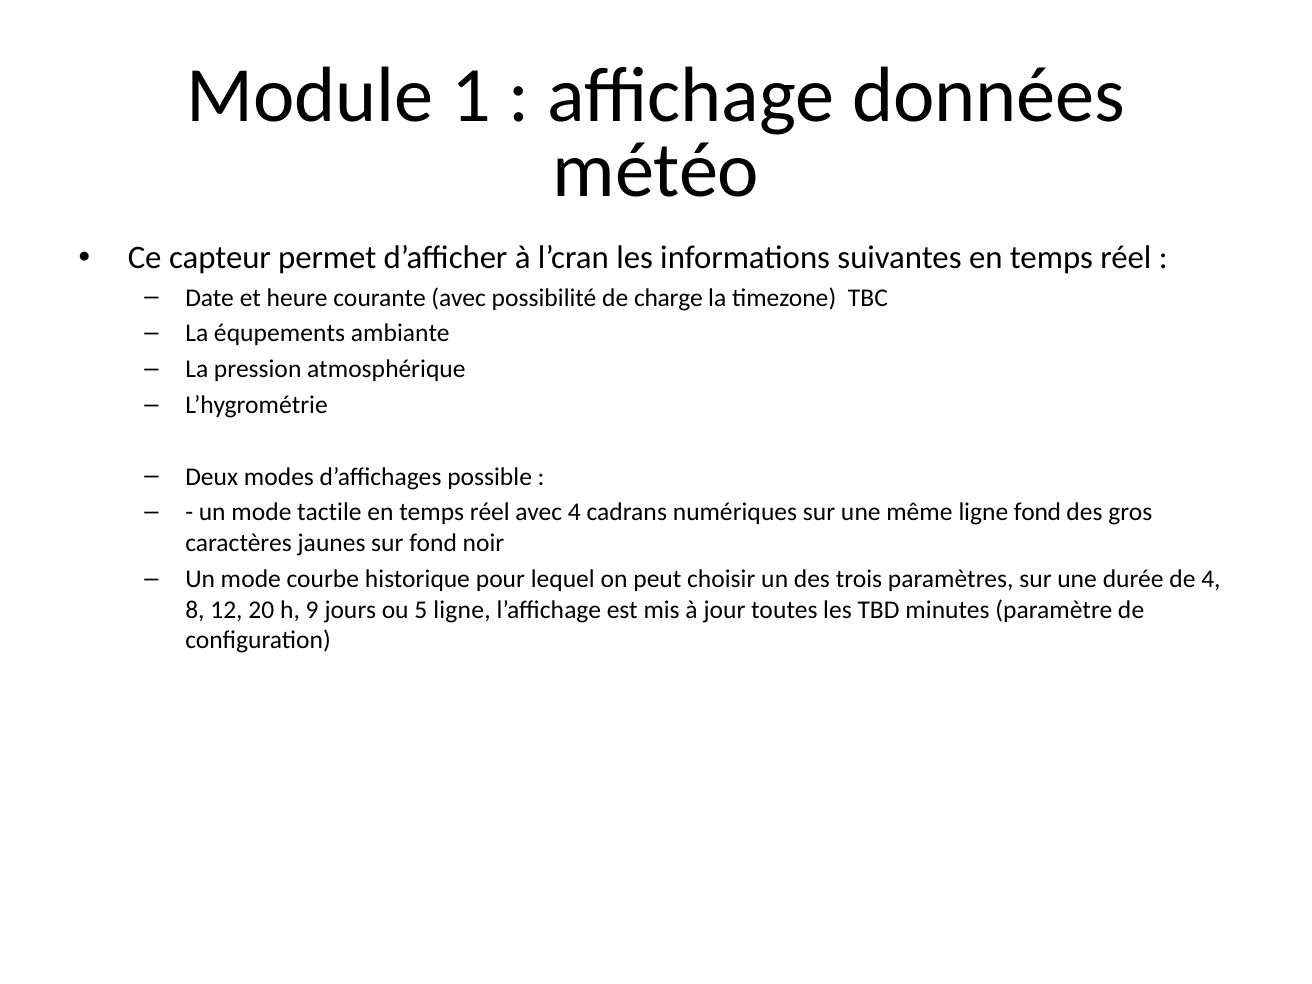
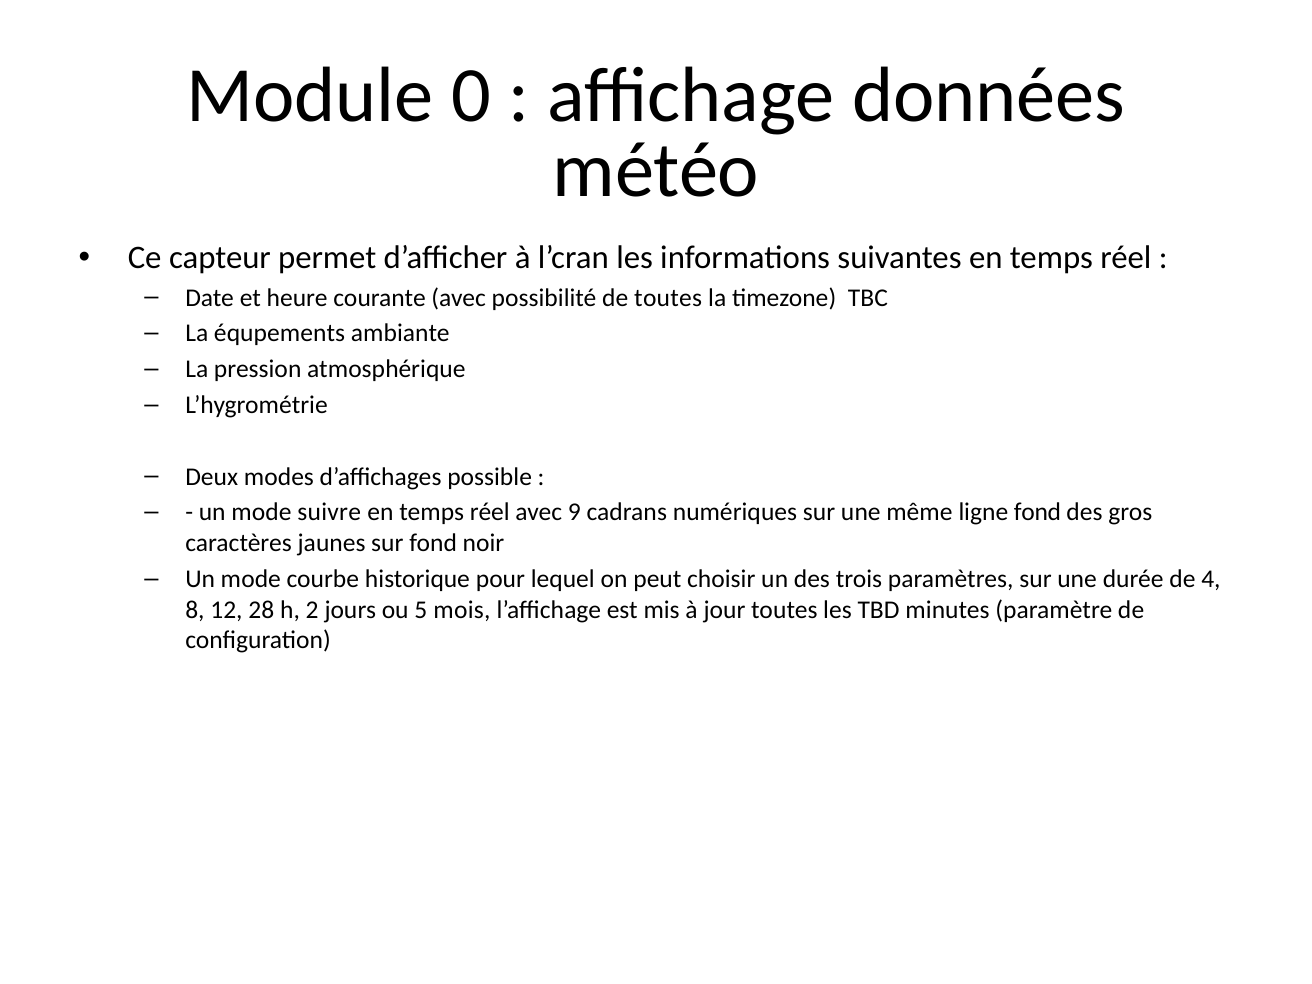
1: 1 -> 0
de charge: charge -> toutes
tactile: tactile -> suivre
avec 4: 4 -> 9
20: 20 -> 28
9: 9 -> 2
5 ligne: ligne -> mois
